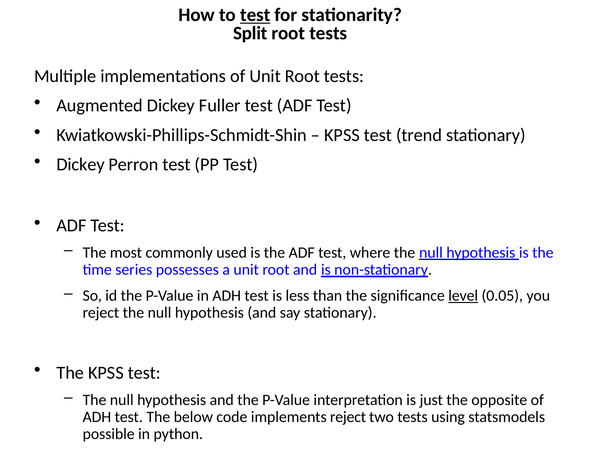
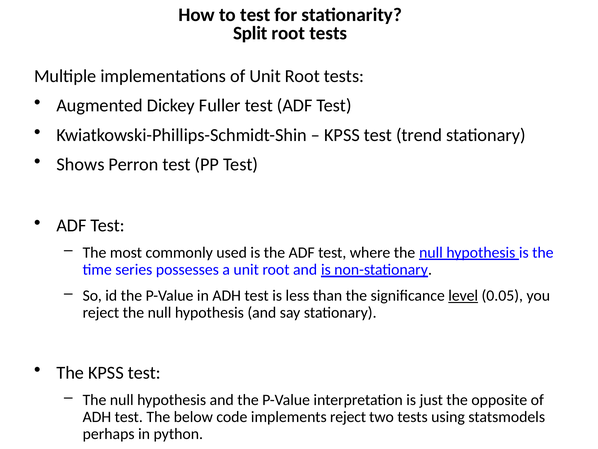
test at (255, 15) underline: present -> none
Dickey at (81, 164): Dickey -> Shows
possible: possible -> perhaps
